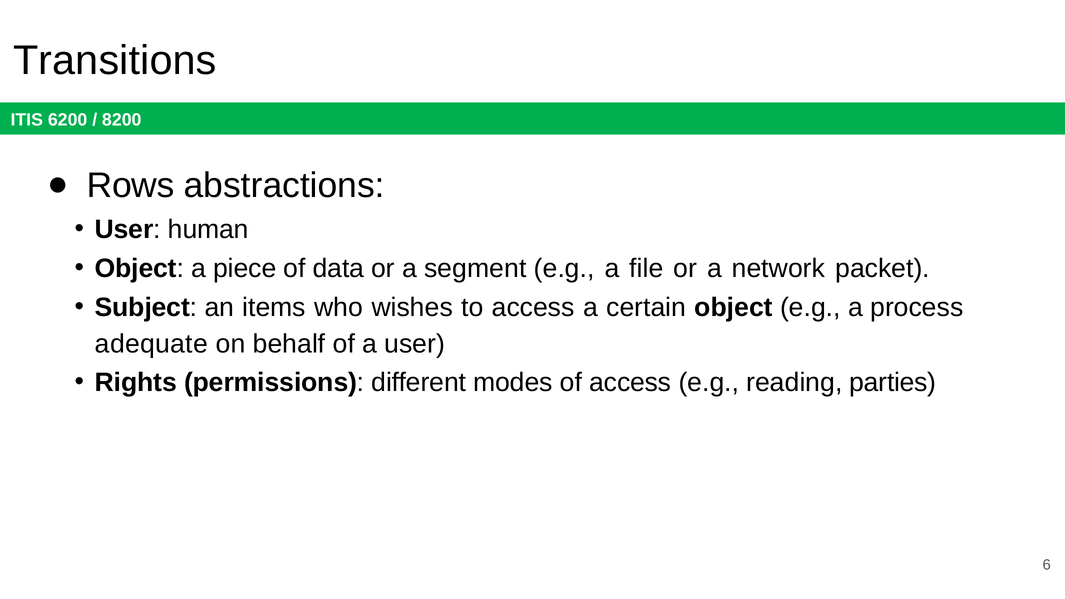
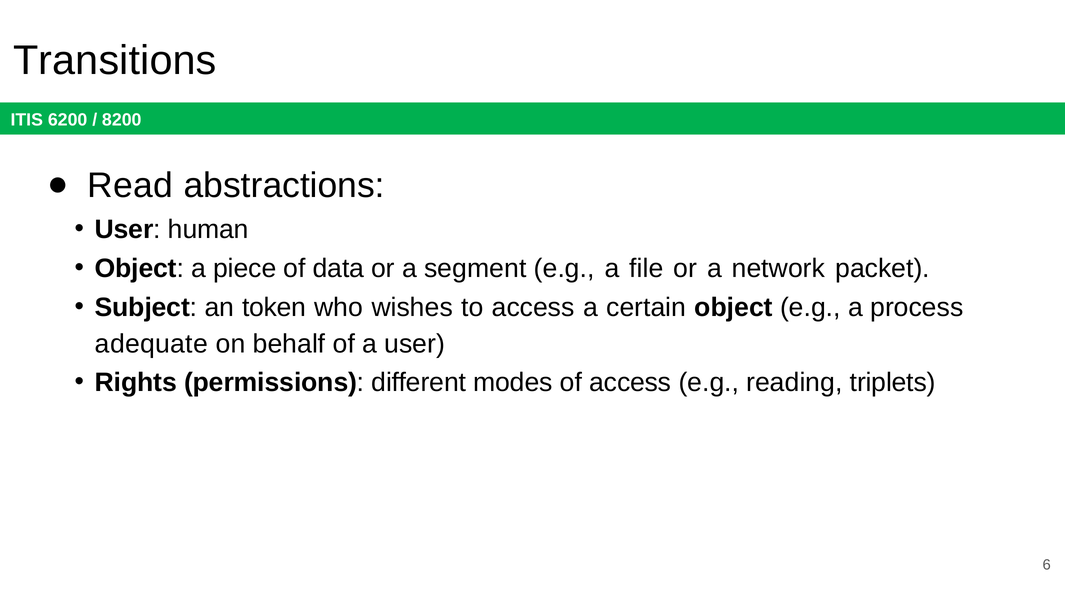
Rows: Rows -> Read
items: items -> token
parties: parties -> triplets
